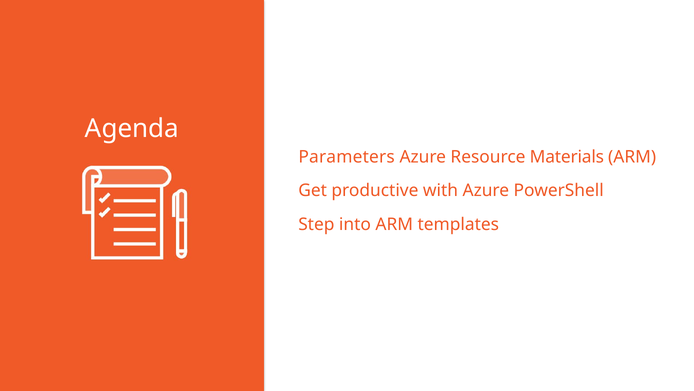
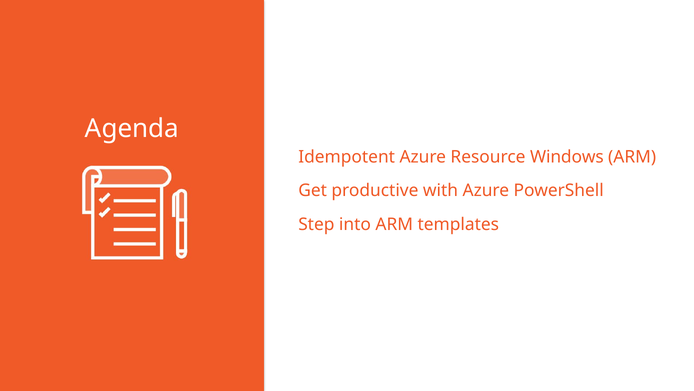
Parameters: Parameters -> Idempotent
Materials: Materials -> Windows
